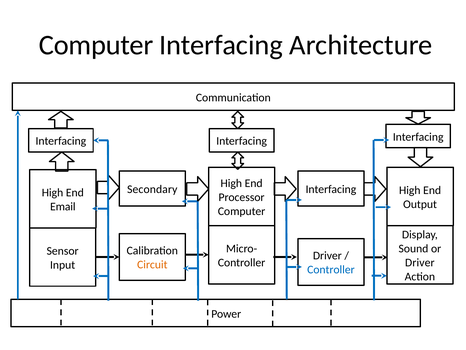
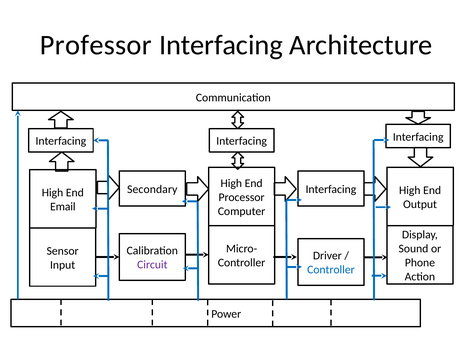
Computer at (96, 45): Computer -> Professor
Driver at (420, 262): Driver -> Phone
Circuit colour: orange -> purple
